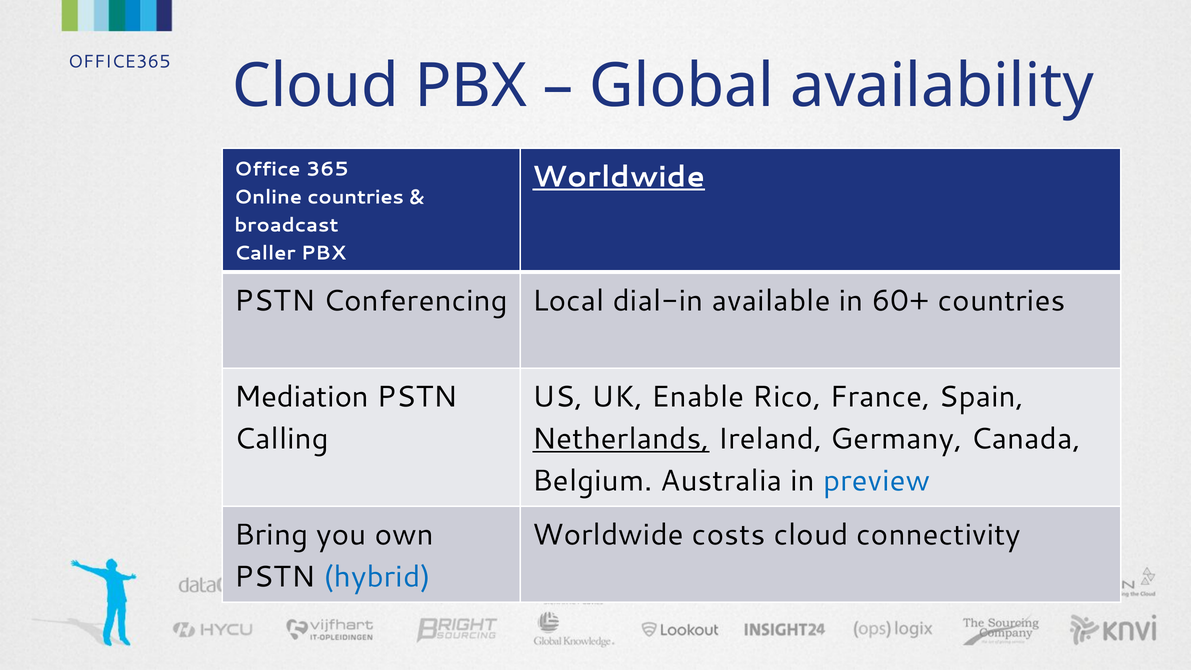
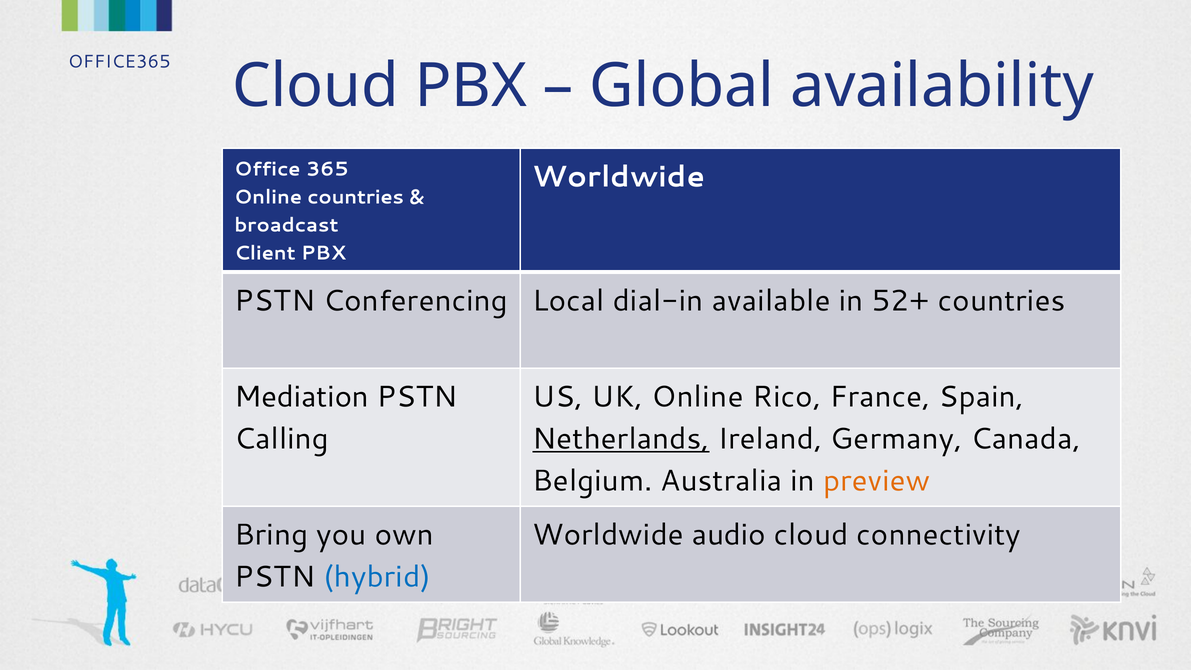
Worldwide at (619, 177) underline: present -> none
Caller: Caller -> Client
60+: 60+ -> 52+
UK Enable: Enable -> Online
preview colour: blue -> orange
costs: costs -> audio
